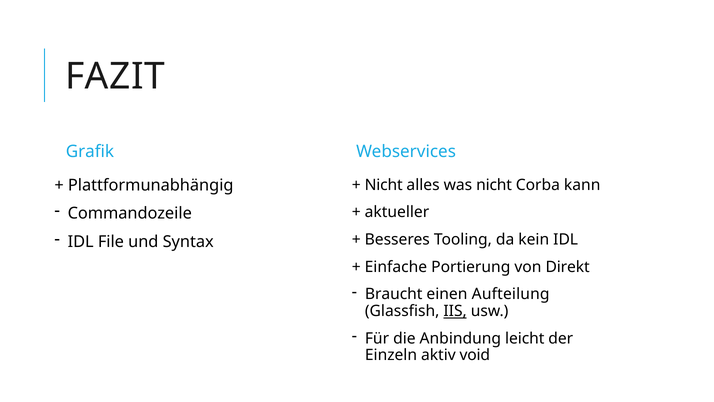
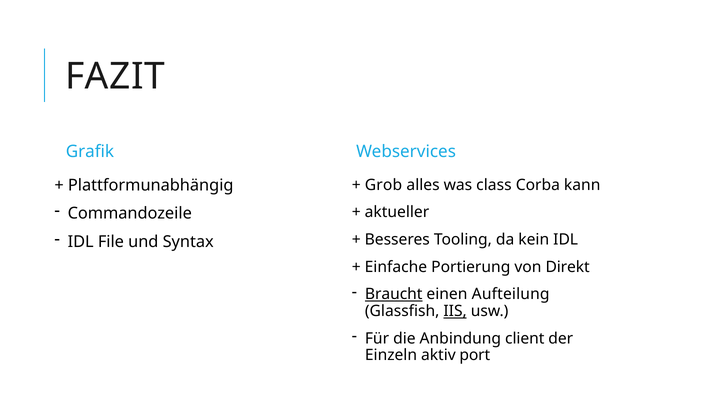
Nicht at (384, 185): Nicht -> Grob
was nicht: nicht -> class
Braucht underline: none -> present
leicht: leicht -> client
void: void -> port
